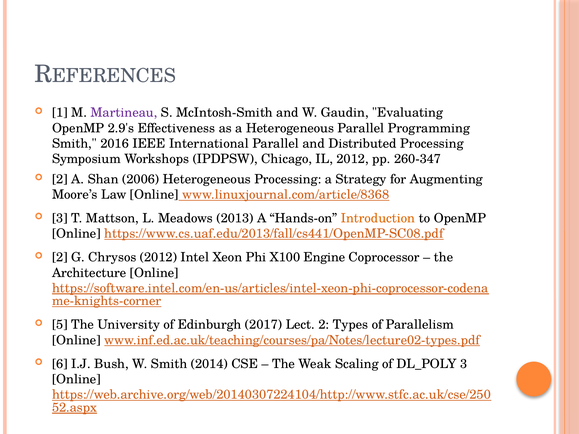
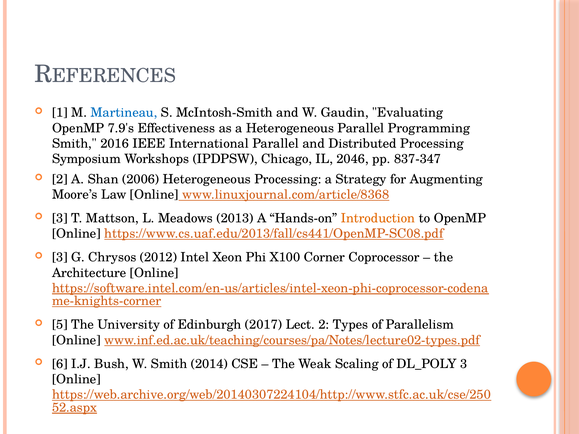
Martineau colour: purple -> blue
2.9's: 2.9's -> 7.9's
IL 2012: 2012 -> 2046
260-347: 260-347 -> 837-347
2 at (60, 258): 2 -> 3
Engine: Engine -> Corner
